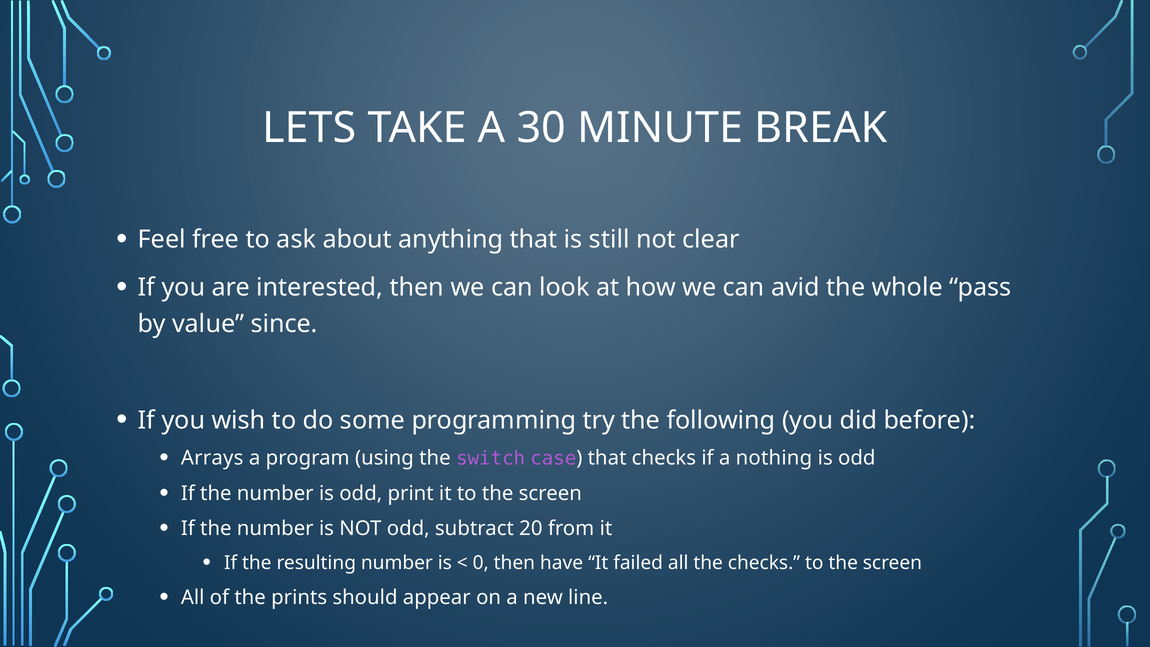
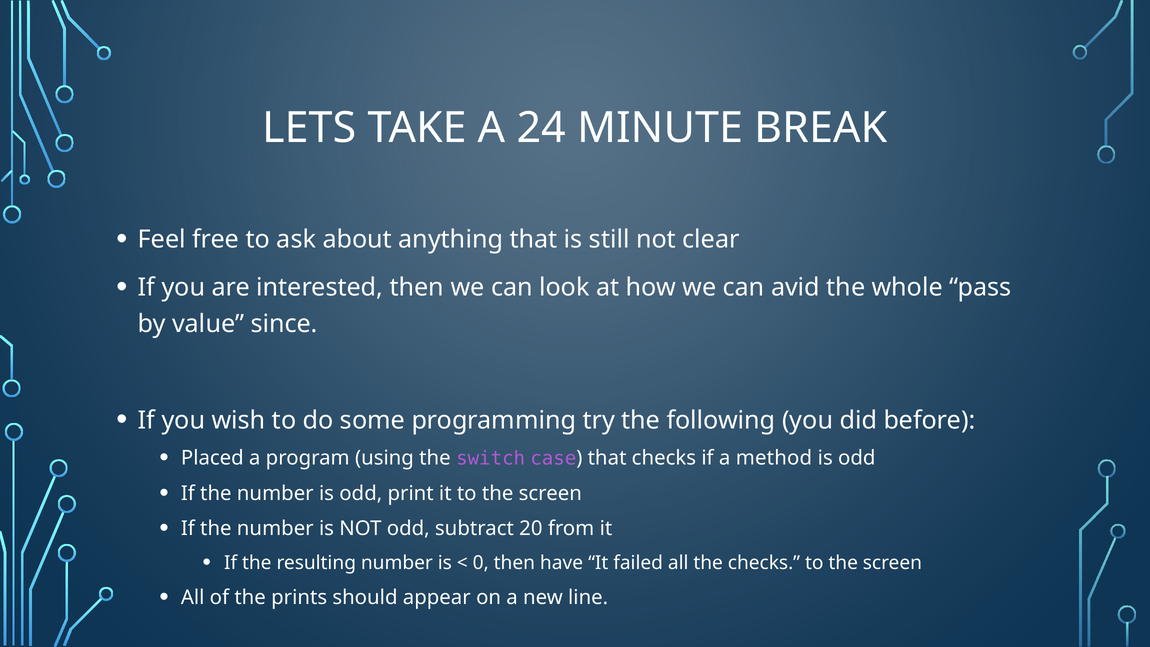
30: 30 -> 24
Arrays: Arrays -> Placed
nothing: nothing -> method
